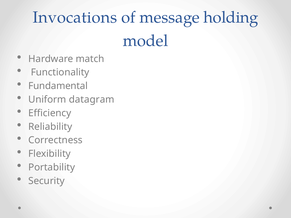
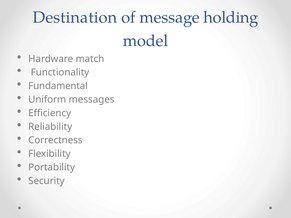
Invocations: Invocations -> Destination
datagram: datagram -> messages
